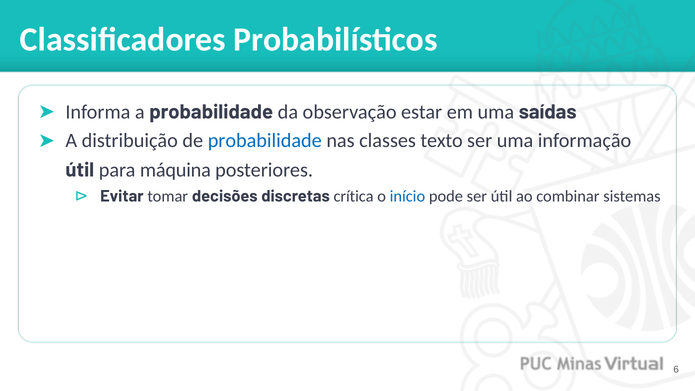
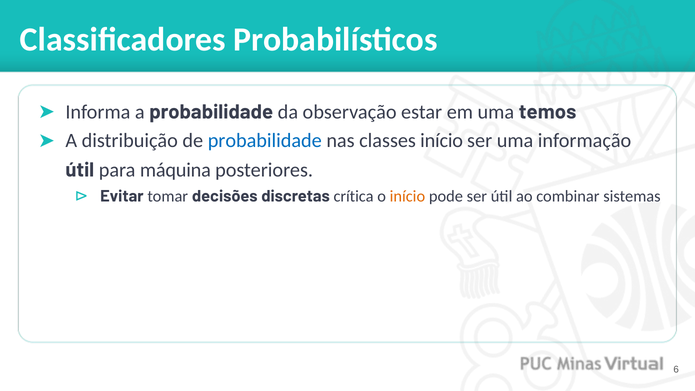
saídas: saídas -> temos
classes texto: texto -> início
início at (407, 196) colour: blue -> orange
